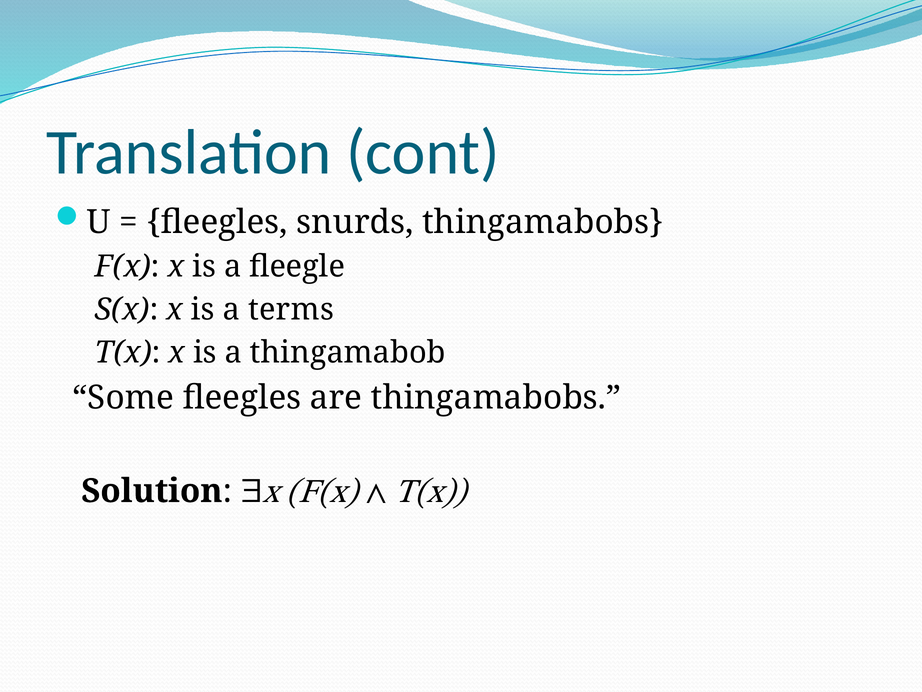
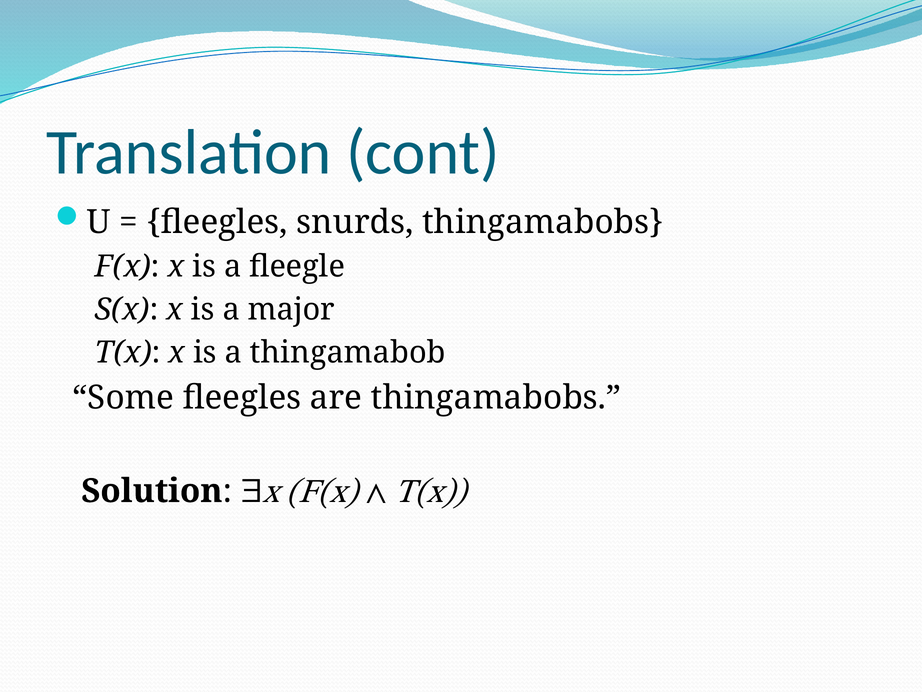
terms: terms -> major
